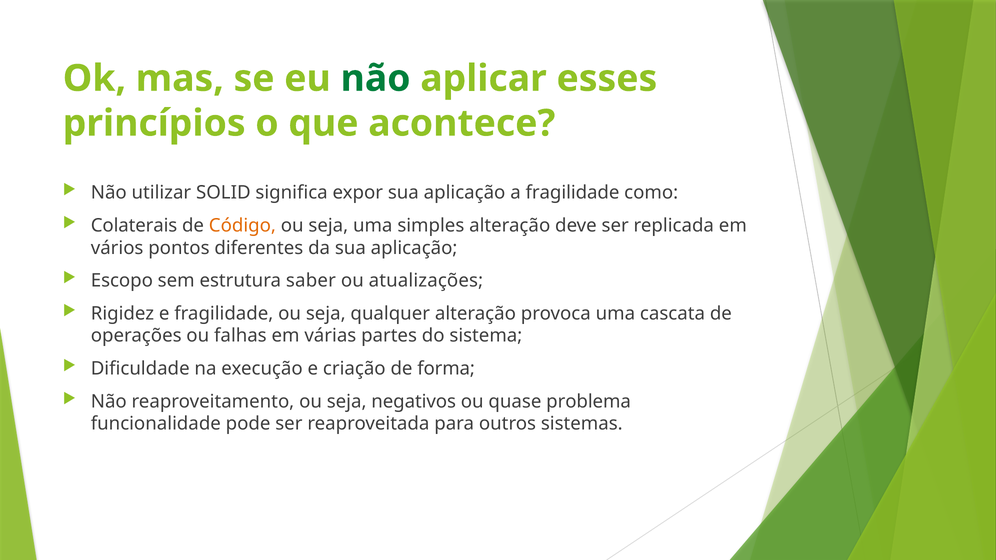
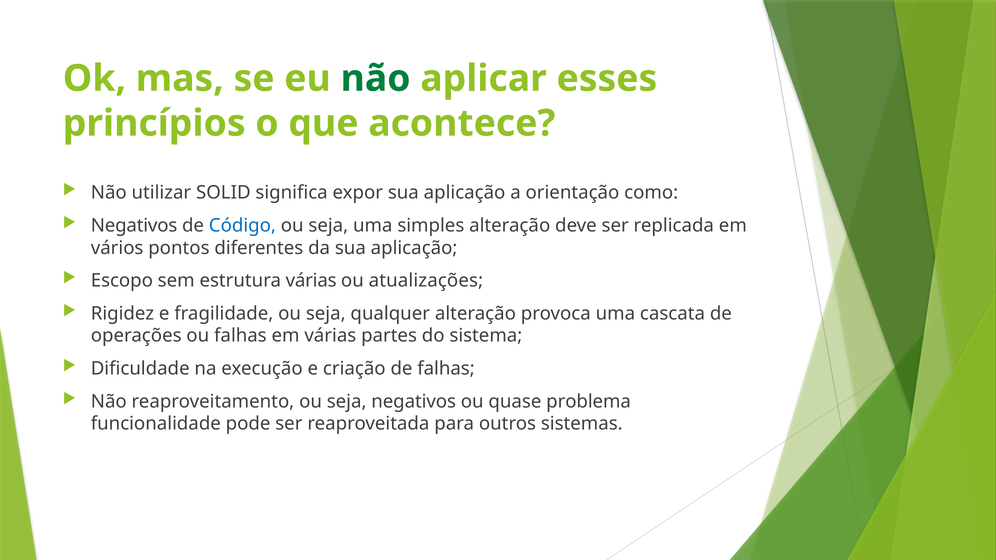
a fragilidade: fragilidade -> orientação
Colaterais at (134, 226): Colaterais -> Negativos
Código colour: orange -> blue
estrutura saber: saber -> várias
de forma: forma -> falhas
